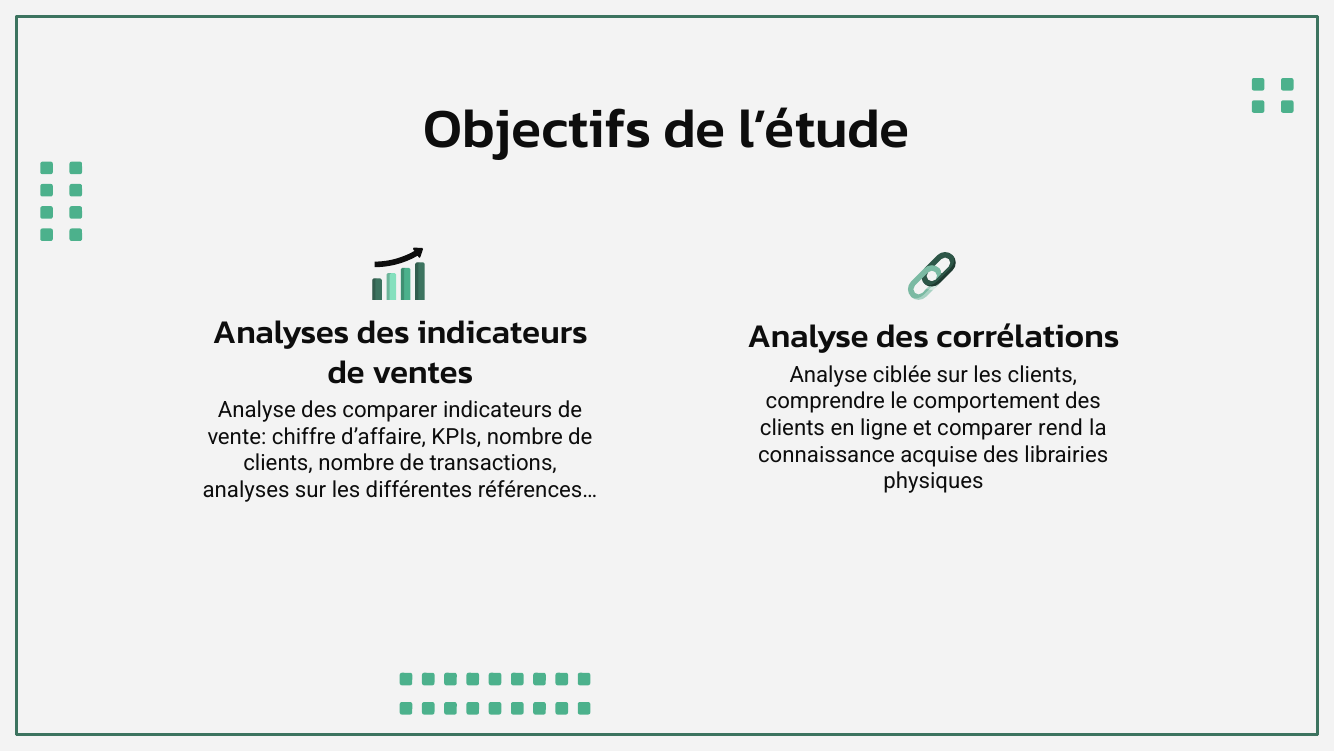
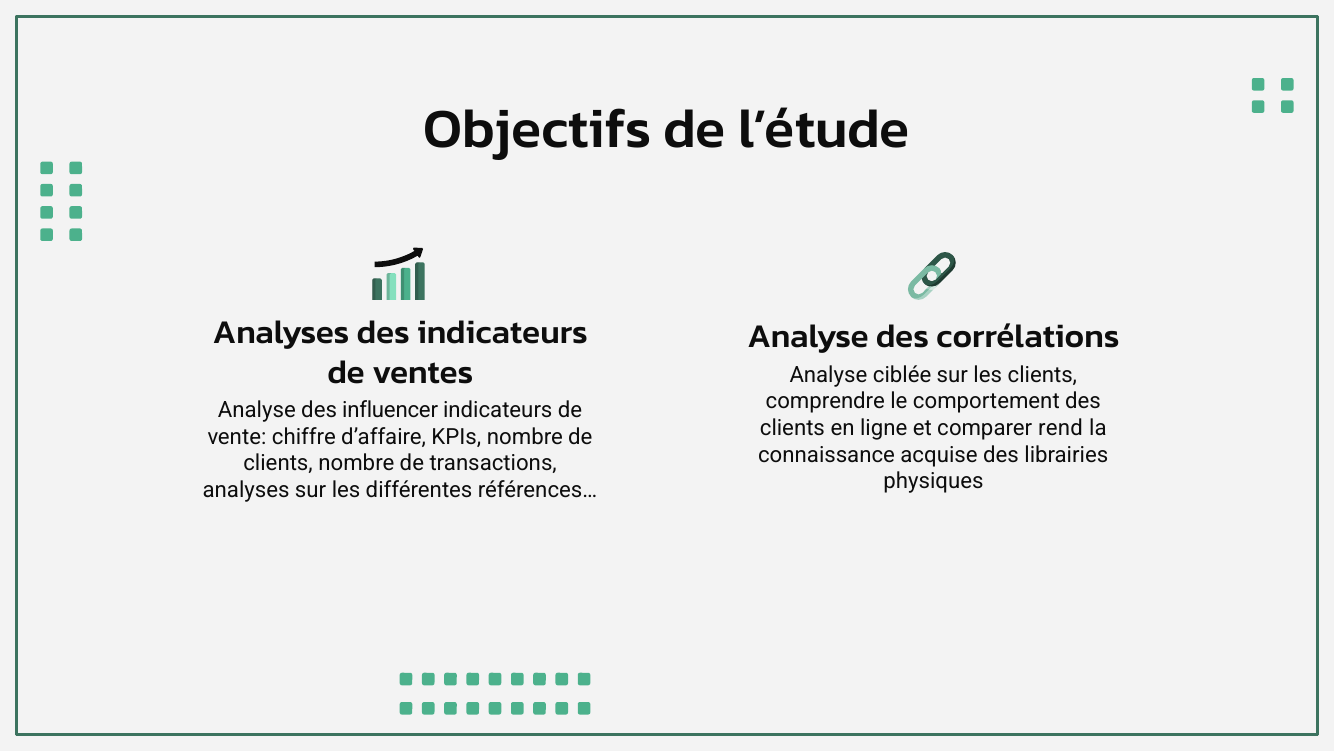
des comparer: comparer -> influencer
